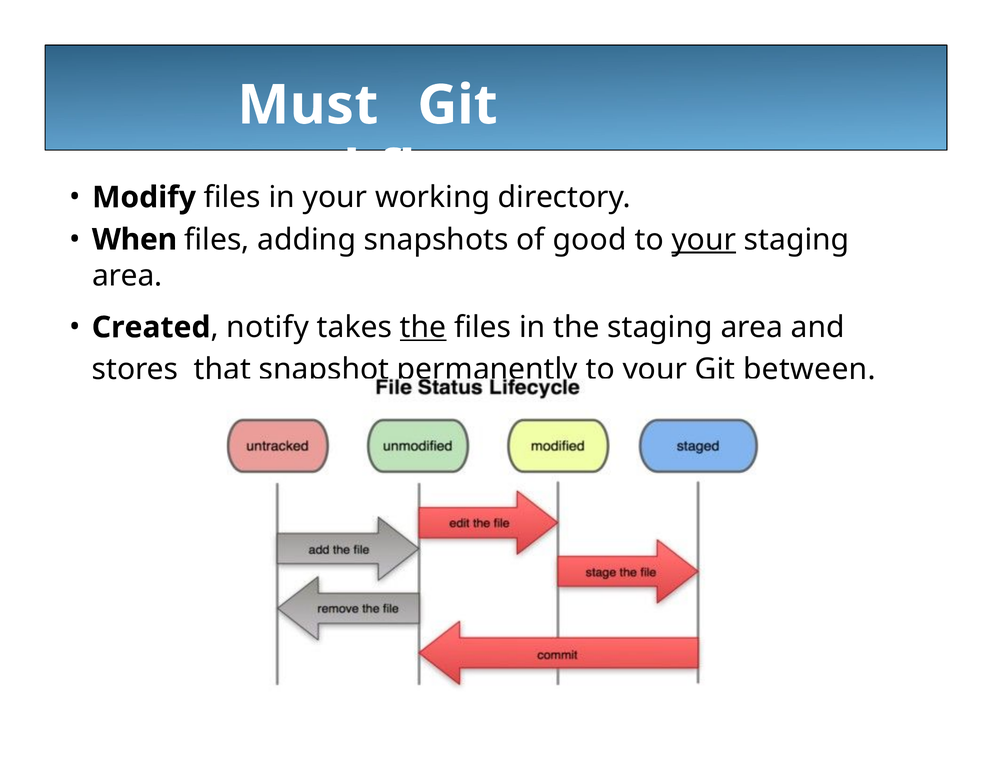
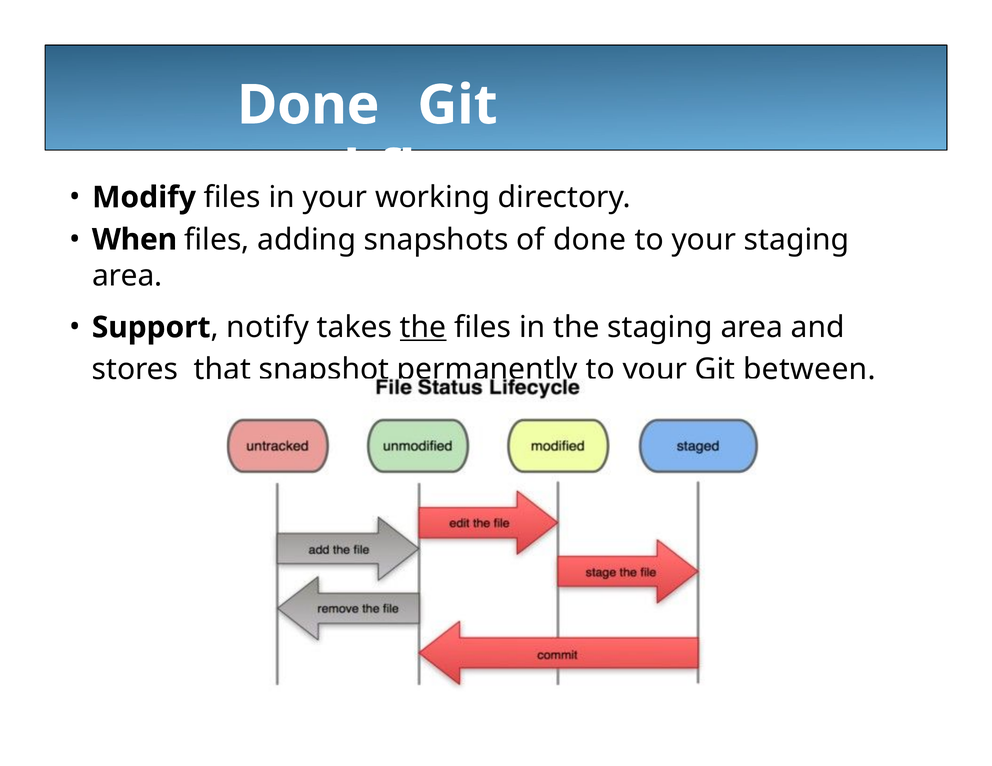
Must at (308, 105): Must -> Done
of good: good -> done
your at (704, 240) underline: present -> none
Created: Created -> Support
